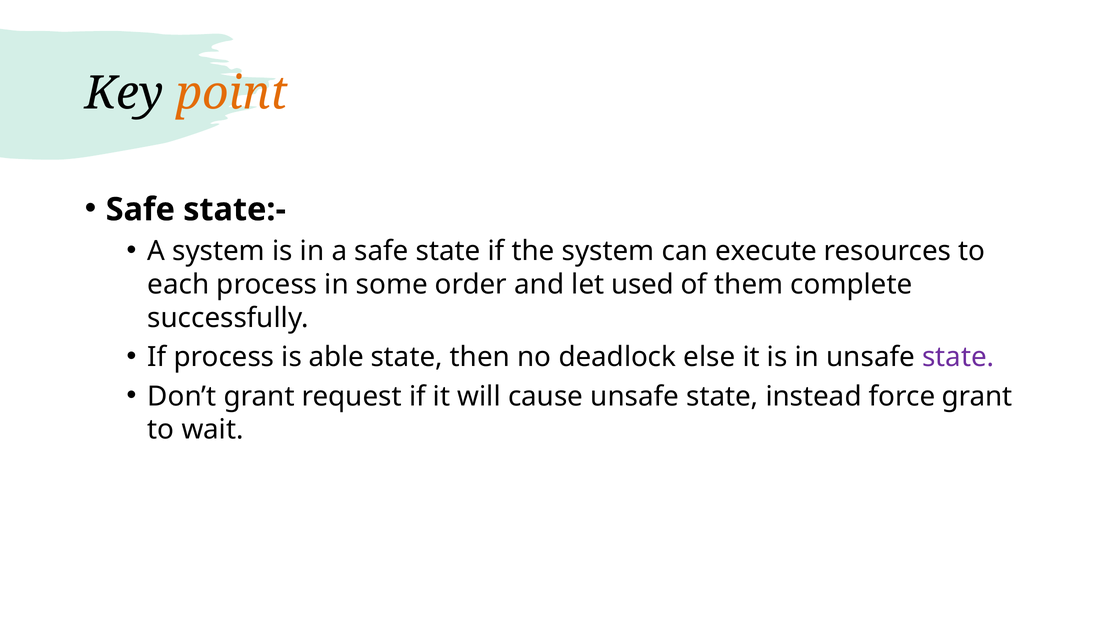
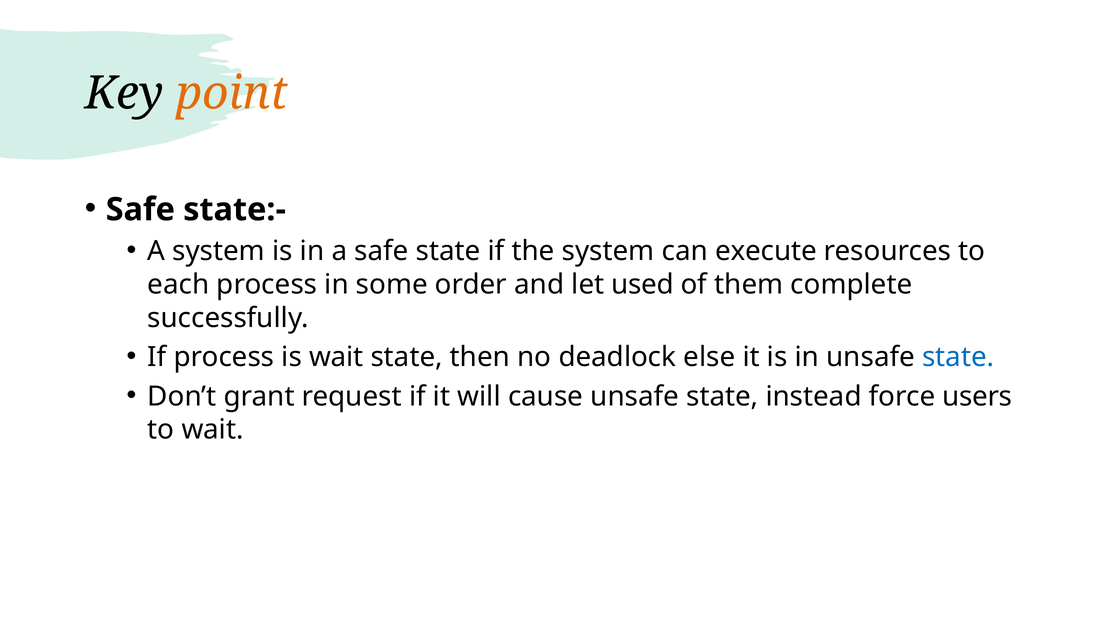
is able: able -> wait
state at (958, 357) colour: purple -> blue
force grant: grant -> users
